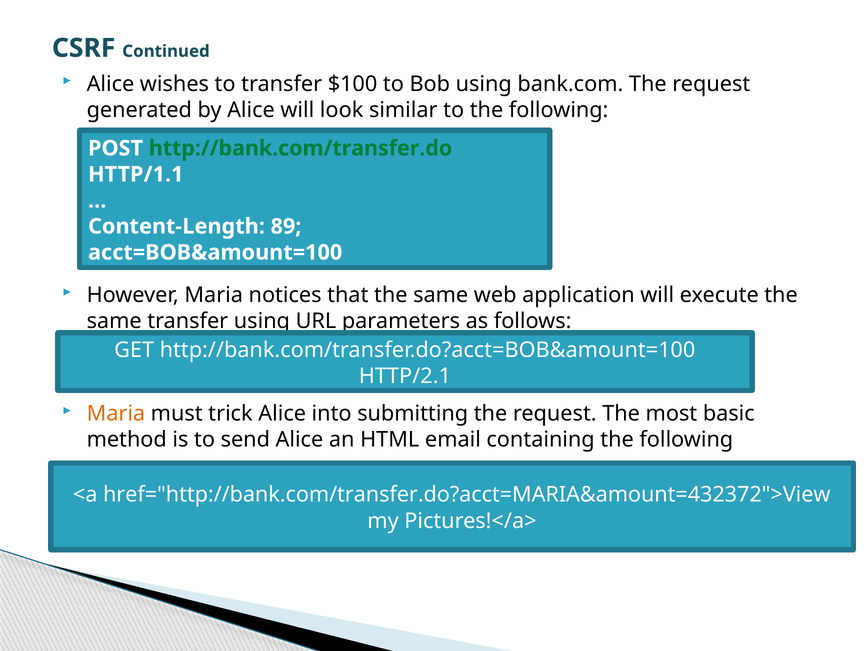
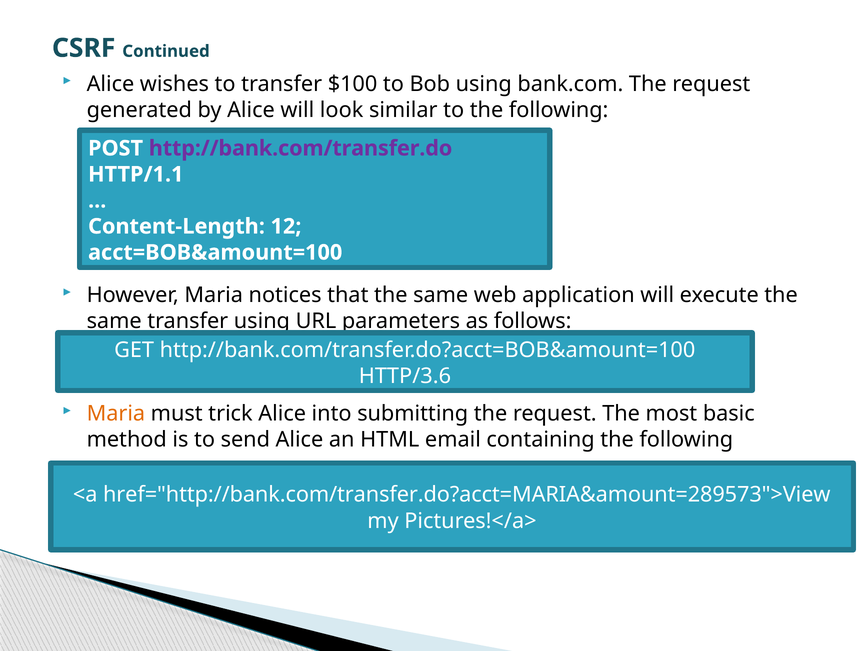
http://bank.com/transfer.do colour: green -> purple
89: 89 -> 12
HTTP/2.1: HTTP/2.1 -> HTTP/3.6
href="http://bank.com/transfer.do?acct=MARIA&amount=432372">View: href="http://bank.com/transfer.do?acct=MARIA&amount=432372">View -> href="http://bank.com/transfer.do?acct=MARIA&amount=289573">View
